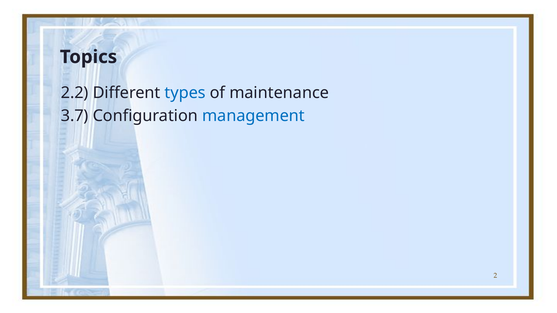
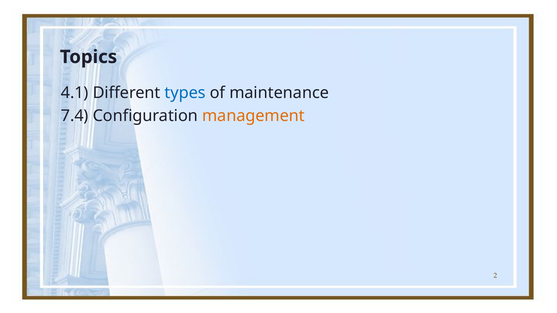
2.2: 2.2 -> 4.1
3.7: 3.7 -> 7.4
management colour: blue -> orange
